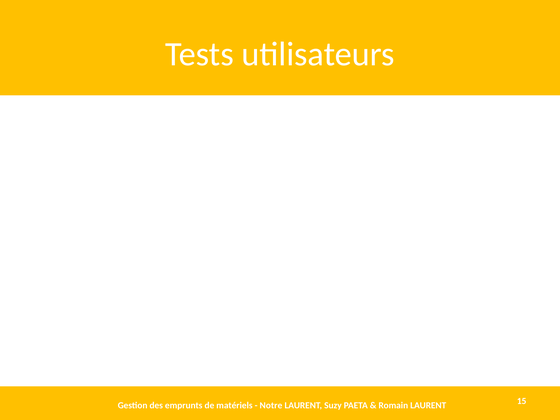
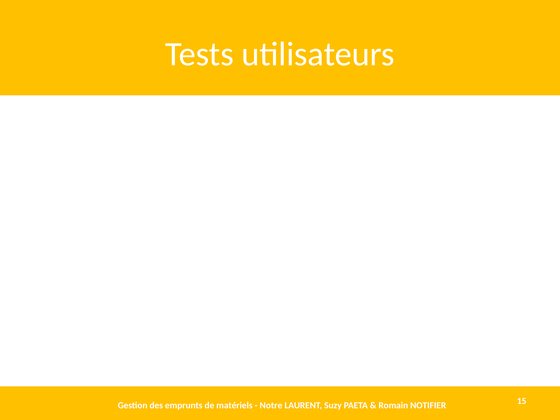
Romain LAURENT: LAURENT -> NOTIFIER
